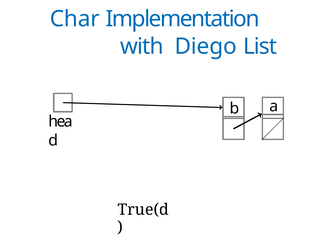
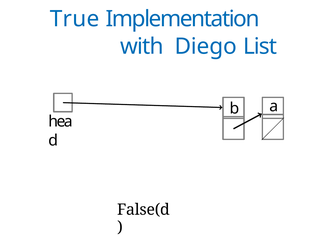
Char: Char -> True
True(d: True(d -> False(d
